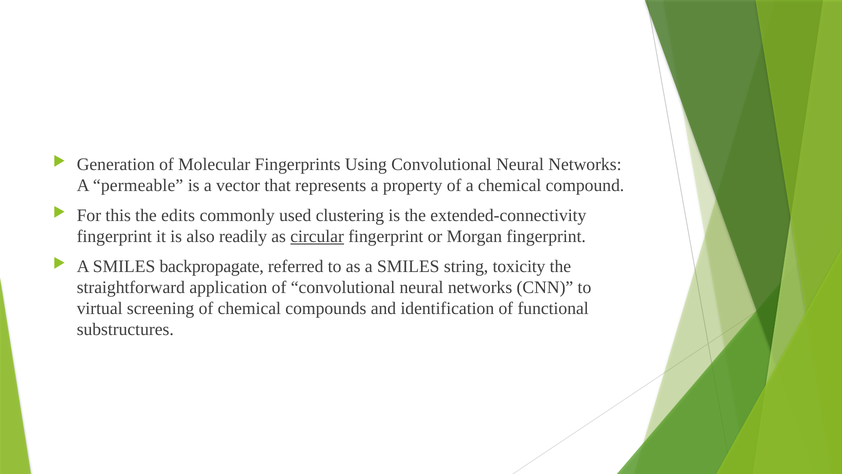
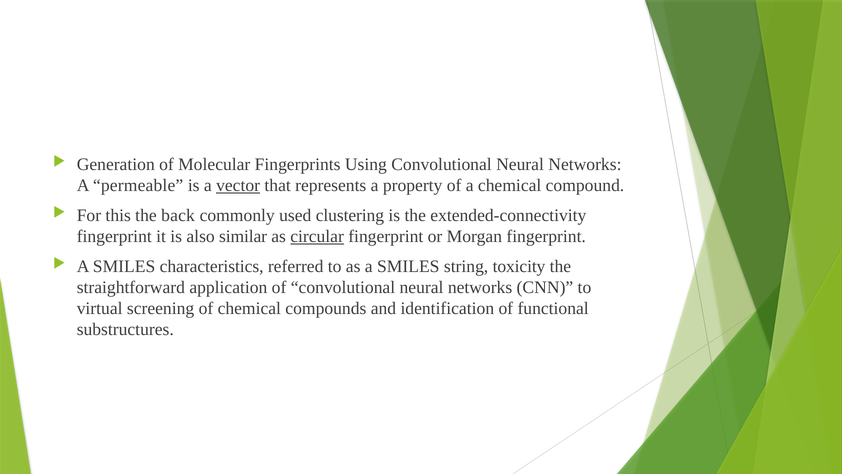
vector underline: none -> present
edits: edits -> back
readily: readily -> similar
backpropagate: backpropagate -> characteristics
